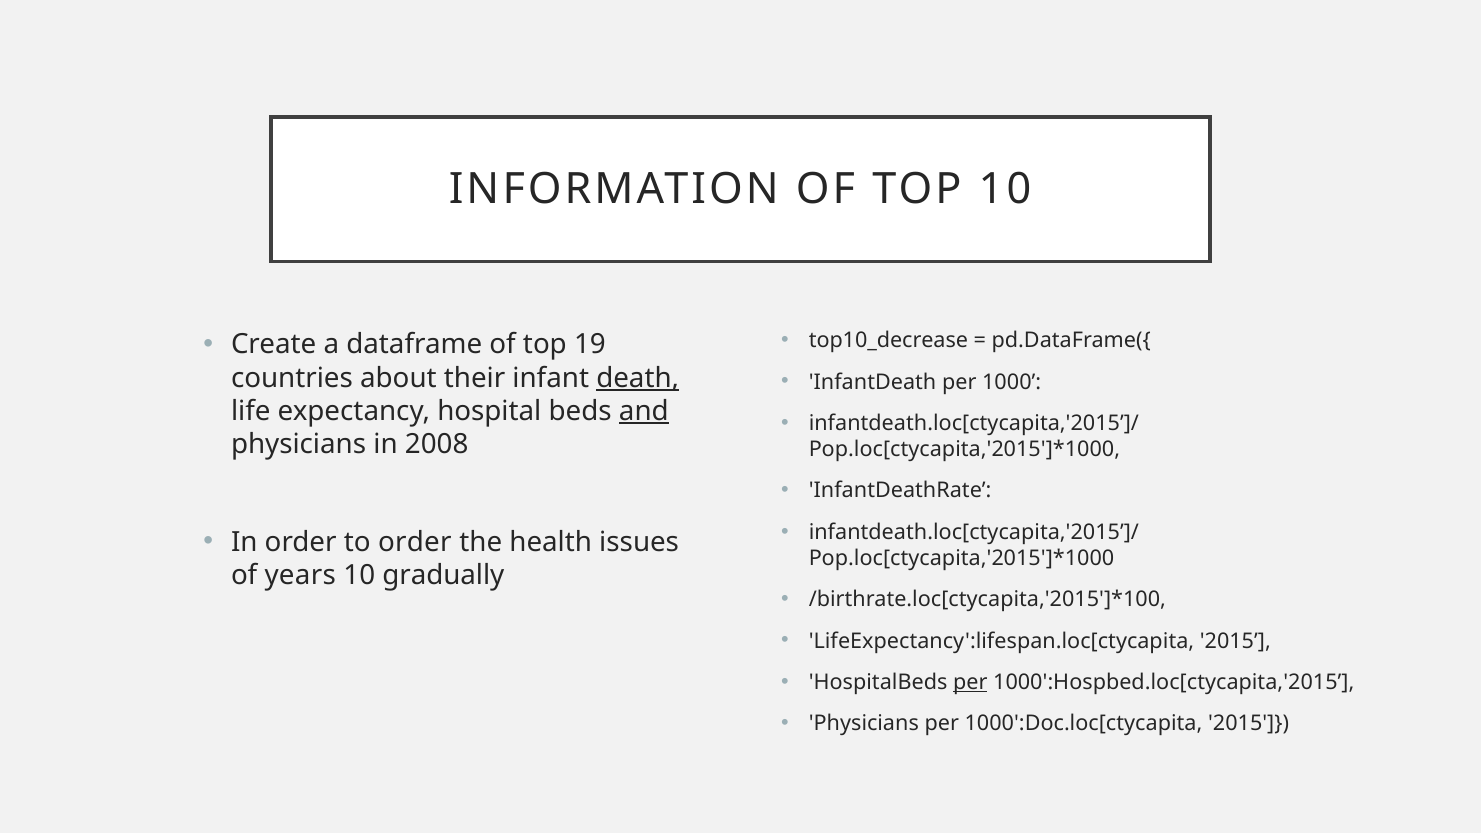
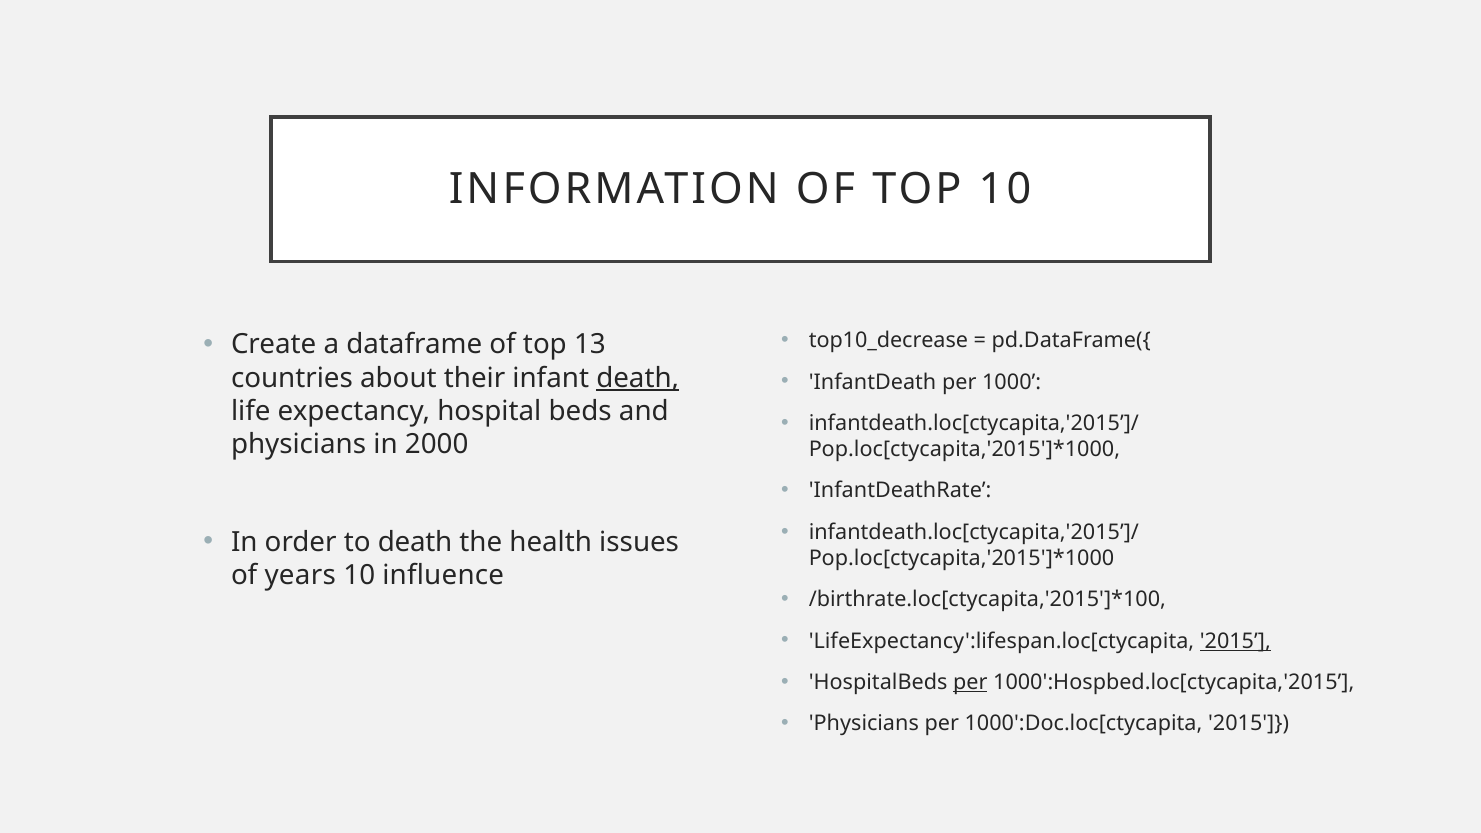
19: 19 -> 13
and underline: present -> none
2008: 2008 -> 2000
to order: order -> death
gradually: gradually -> influence
2015 at (1235, 641) underline: none -> present
